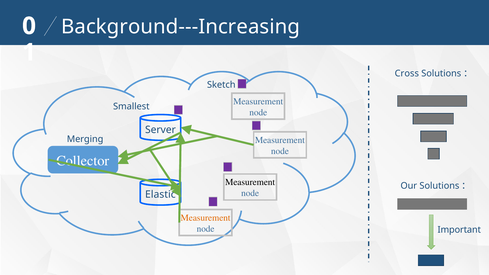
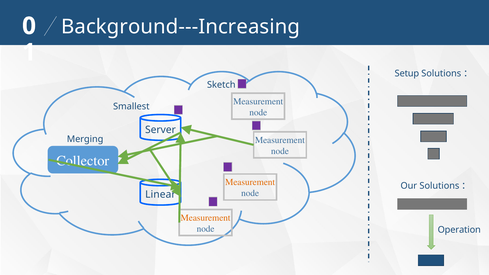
Cross: Cross -> Setup
Measurement at (250, 182) colour: black -> orange
Elastic: Elastic -> Linear
Important: Important -> Operation
